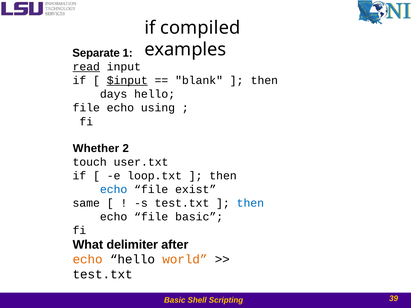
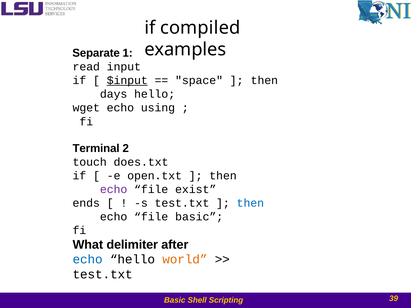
read underline: present -> none
blank: blank -> space
file at (86, 108): file -> wget
Whether: Whether -> Terminal
user.txt: user.txt -> does.txt
loop.txt: loop.txt -> open.txt
echo at (114, 190) colour: blue -> purple
same: same -> ends
echo at (88, 260) colour: orange -> blue
